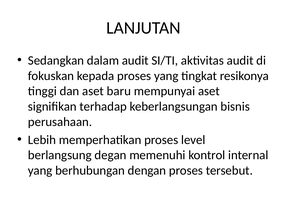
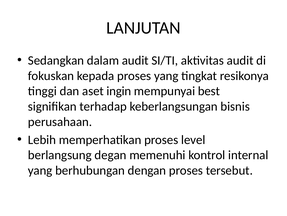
baru: baru -> ingin
mempunyai aset: aset -> best
